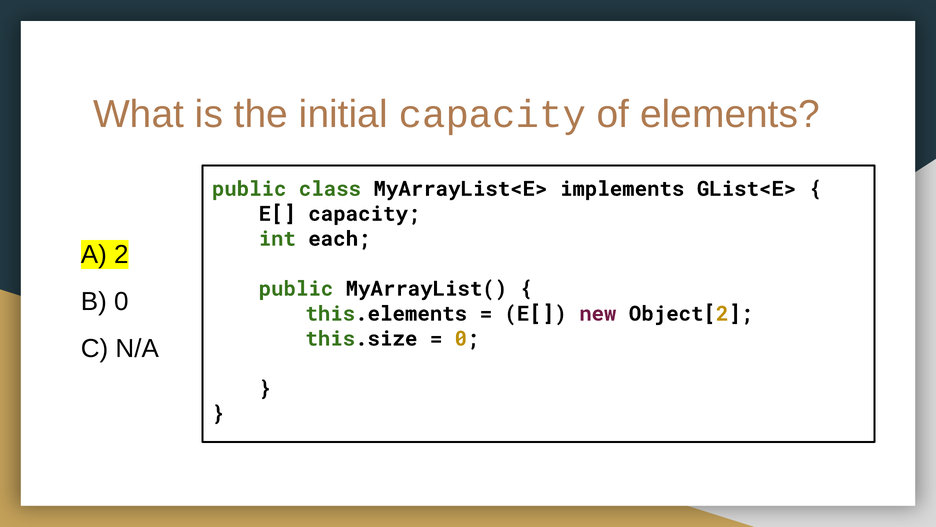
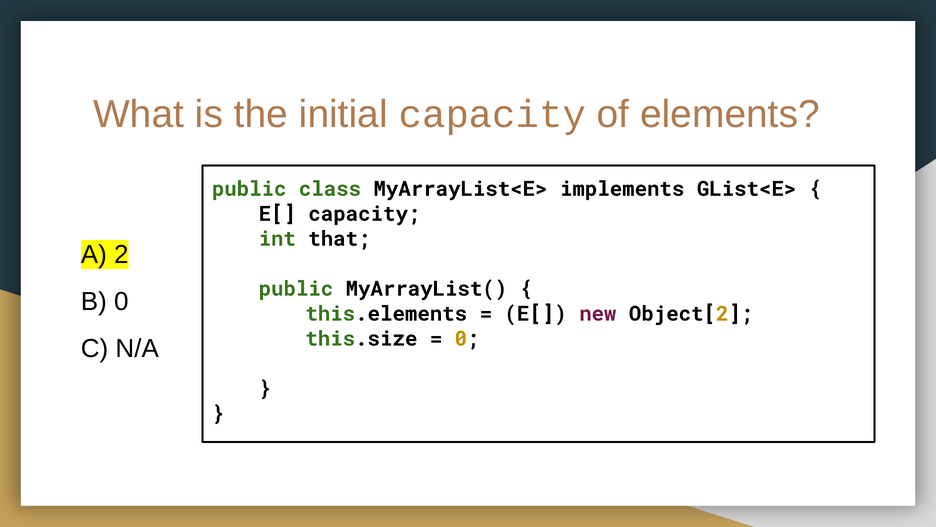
each: each -> that
